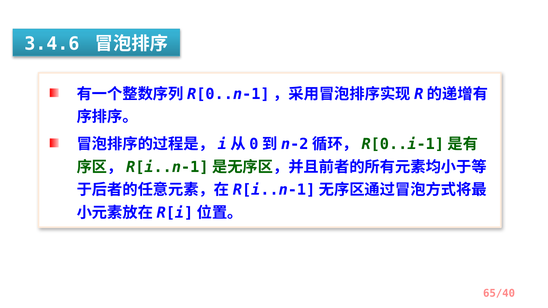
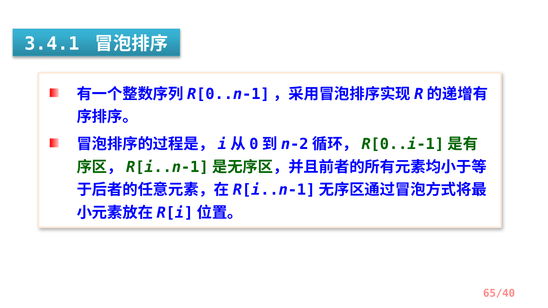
3.4.6: 3.4.6 -> 3.4.1
